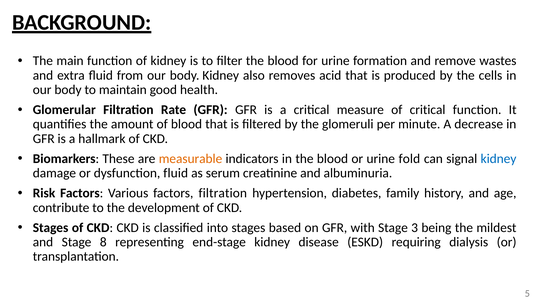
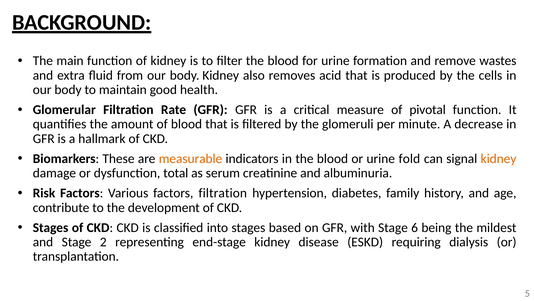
of critical: critical -> pivotal
kidney at (499, 158) colour: blue -> orange
dysfunction fluid: fluid -> total
3: 3 -> 6
8: 8 -> 2
